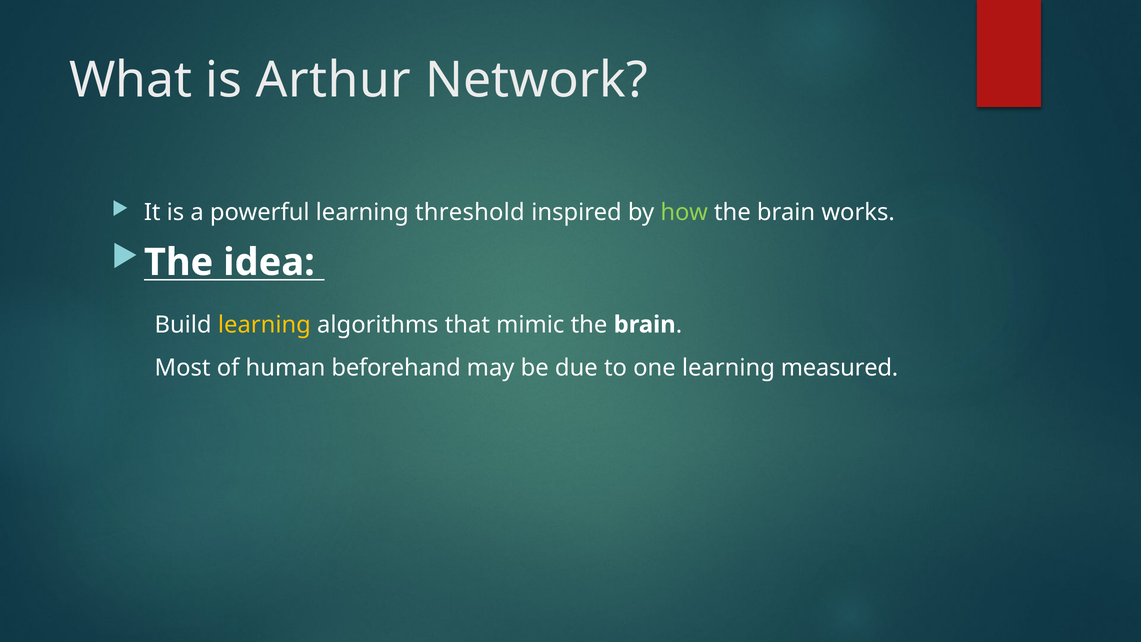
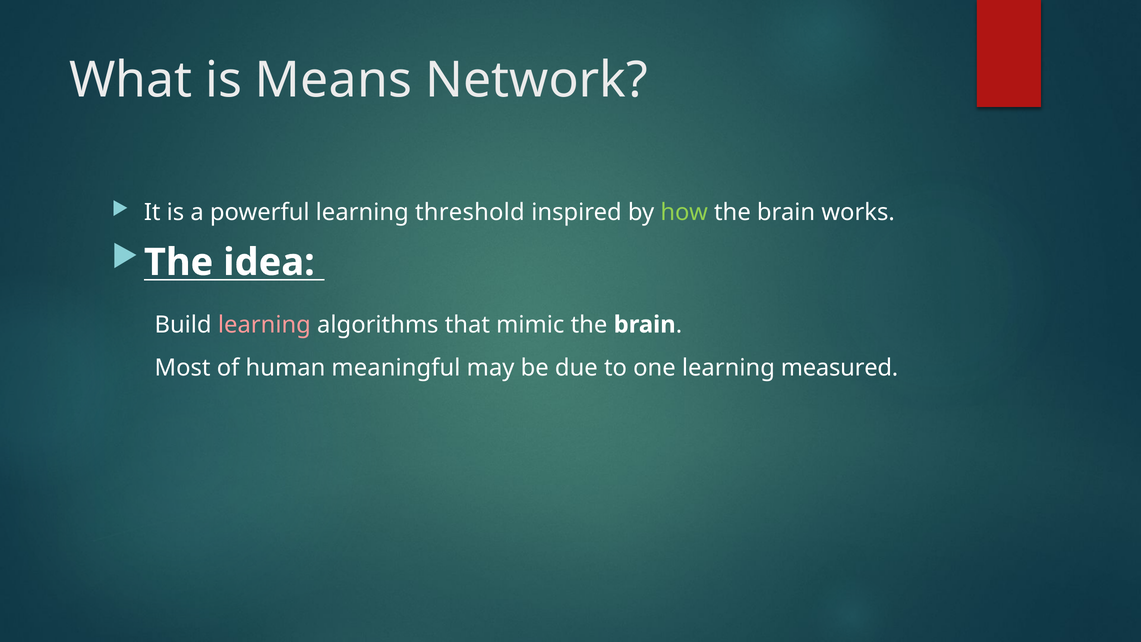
Arthur: Arthur -> Means
learning at (264, 325) colour: yellow -> pink
beforehand: beforehand -> meaningful
